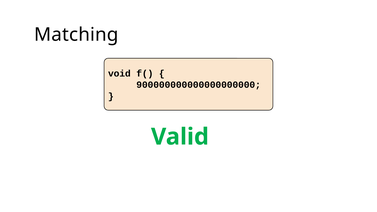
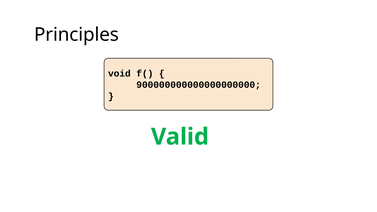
Matching: Matching -> Principles
